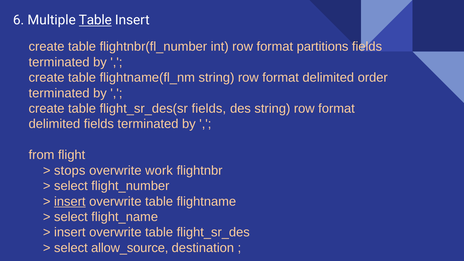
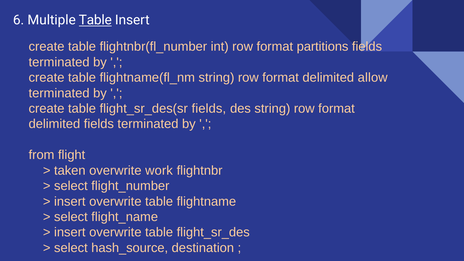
order: order -> allow
stops: stops -> taken
insert at (70, 201) underline: present -> none
allow_source: allow_source -> hash_source
